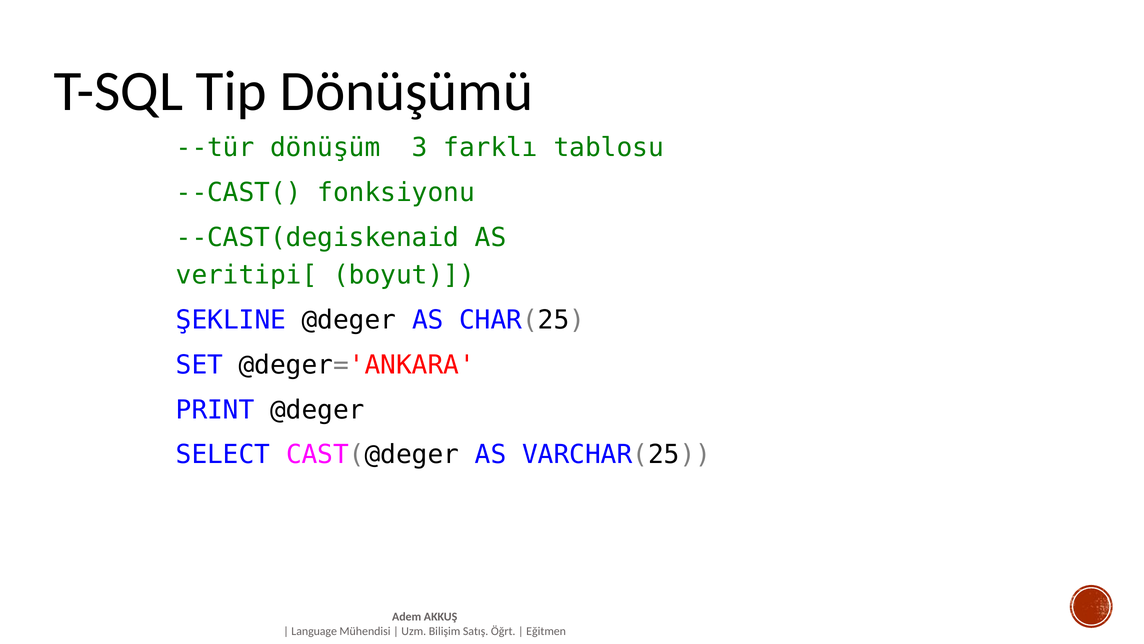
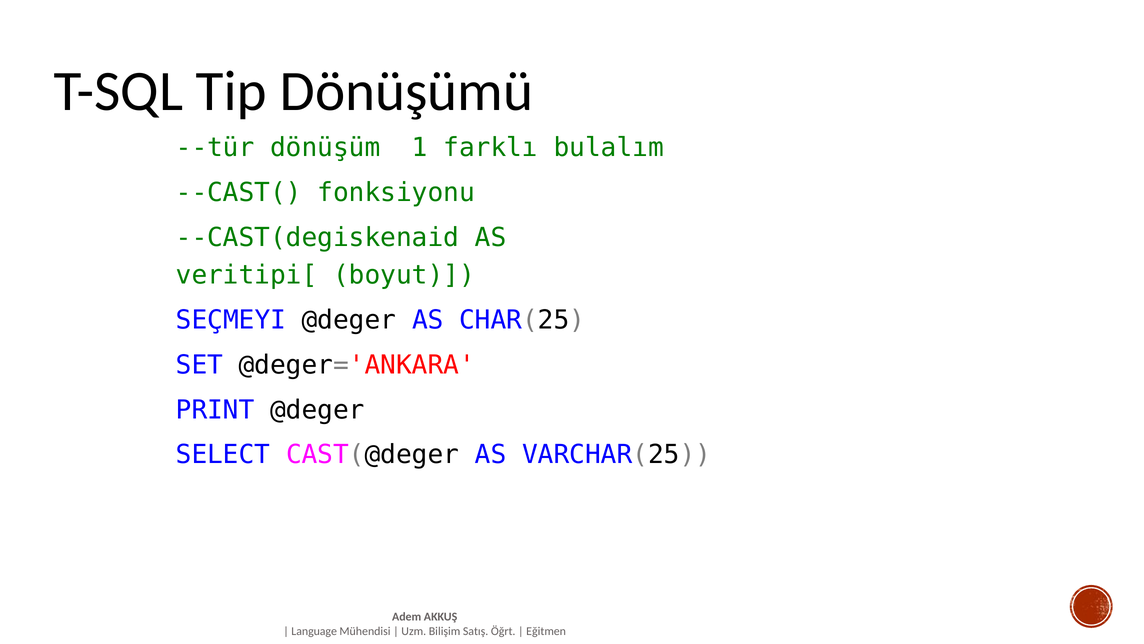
3: 3 -> 1
tablosu: tablosu -> bulalım
ŞEKLINE: ŞEKLINE -> SEÇMEYI
